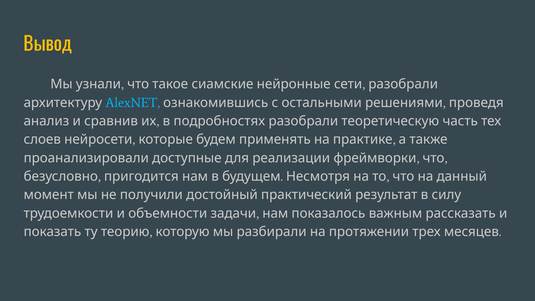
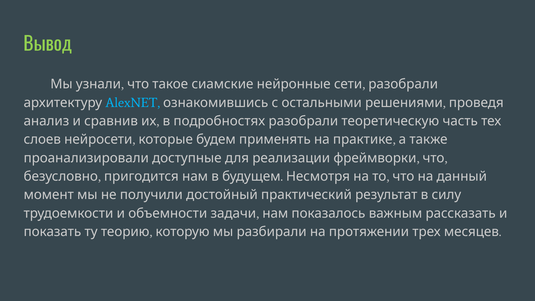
Вывод colour: yellow -> light green
